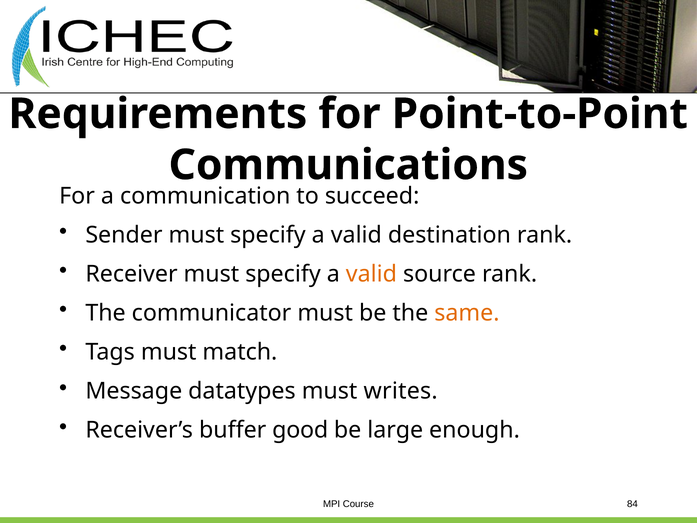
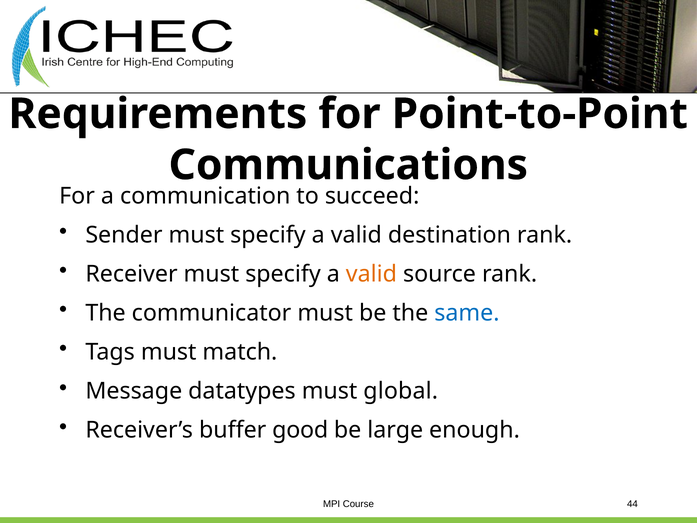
same colour: orange -> blue
writes: writes -> global
84: 84 -> 44
